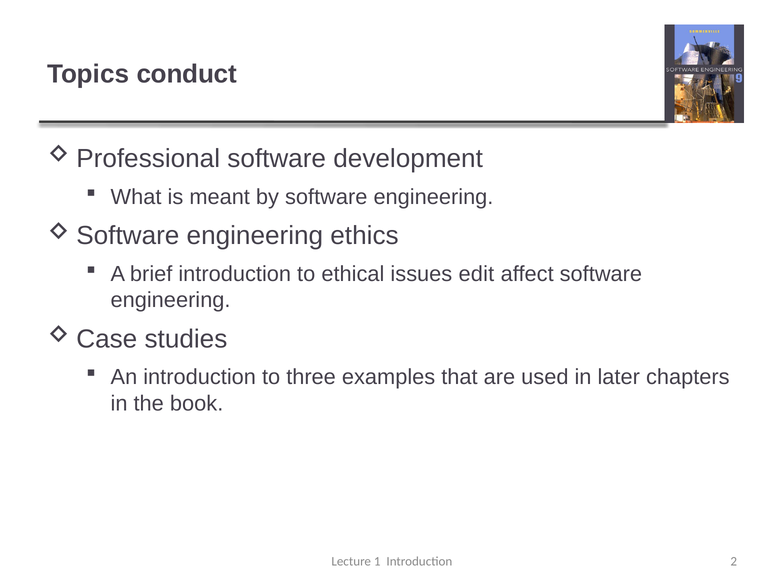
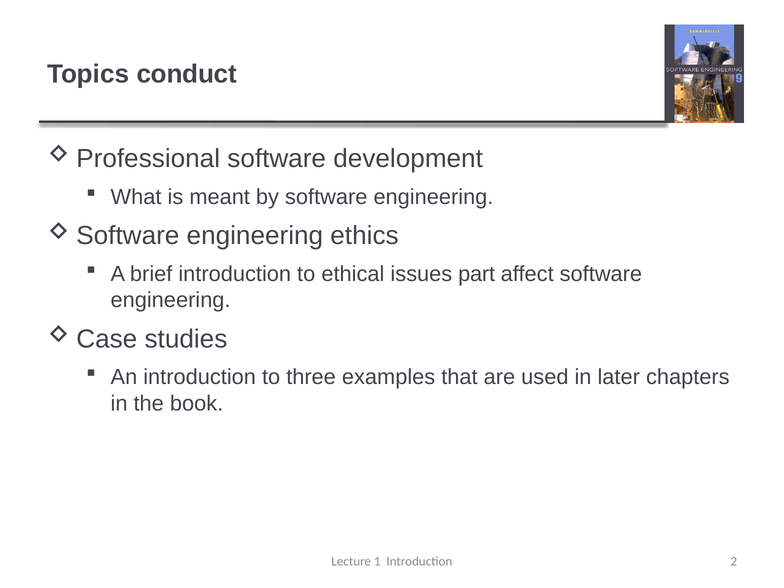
edit: edit -> part
